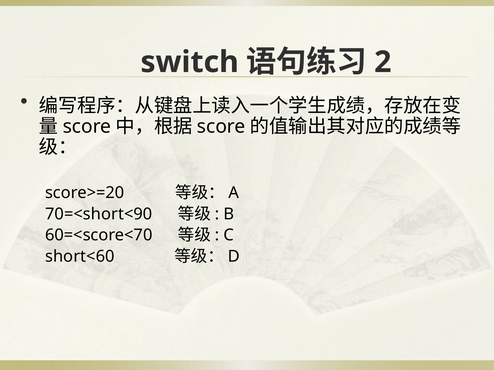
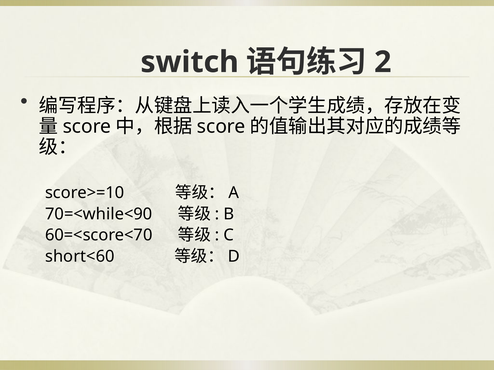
score>=20: score>=20 -> score>=10
70=<short<90: 70=<short<90 -> 70=<while<90
